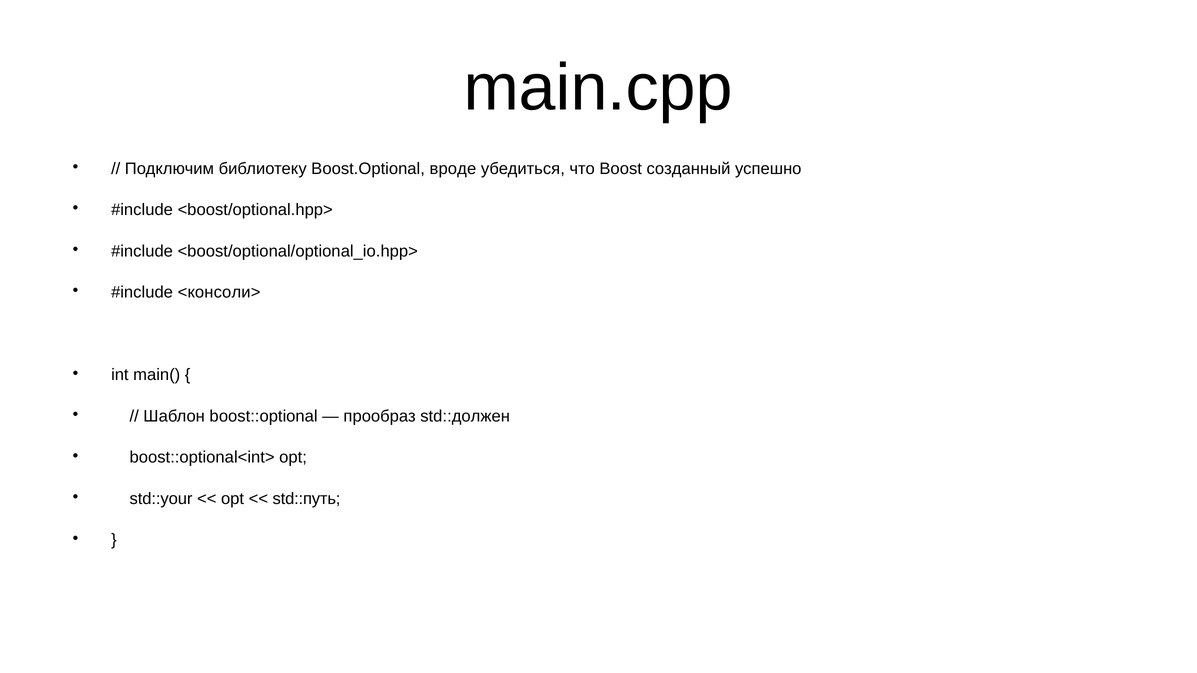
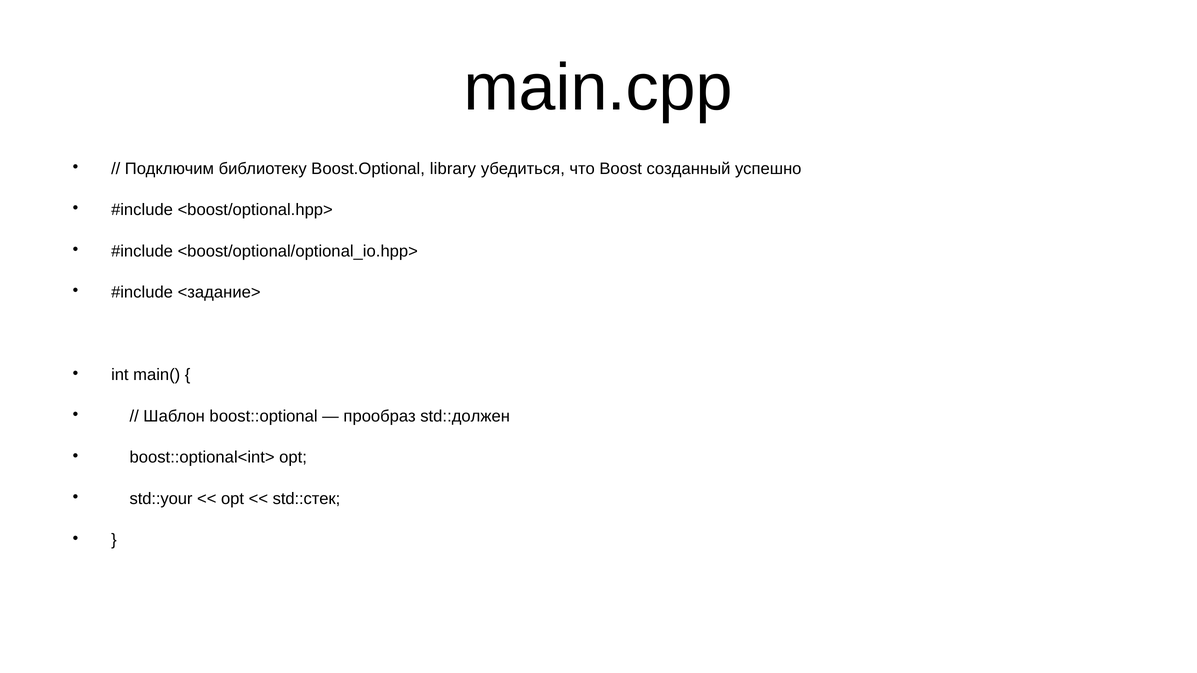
вроде: вроде -> library
<консоли>: <консоли> -> <задание>
std::путь: std::путь -> std::стек
